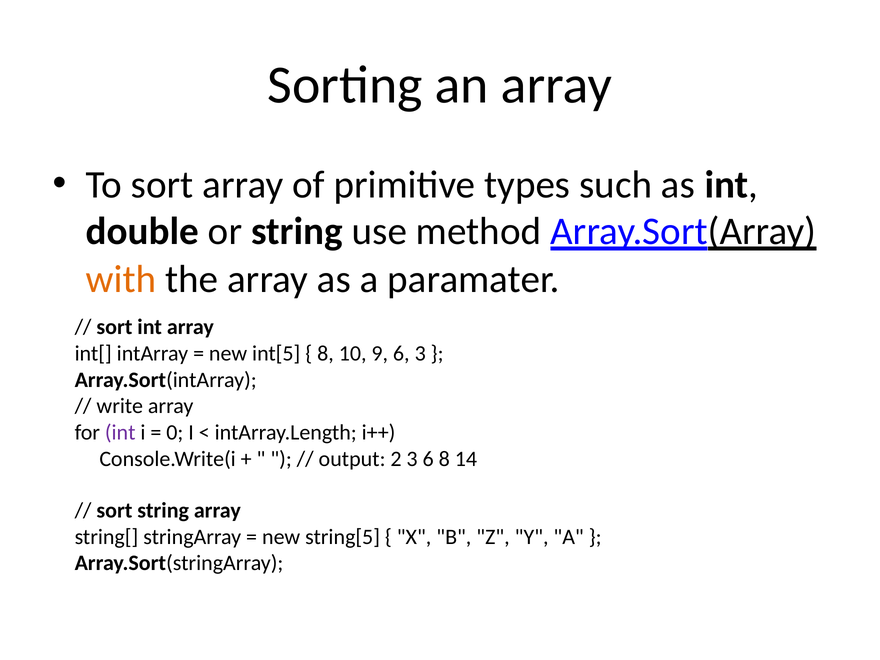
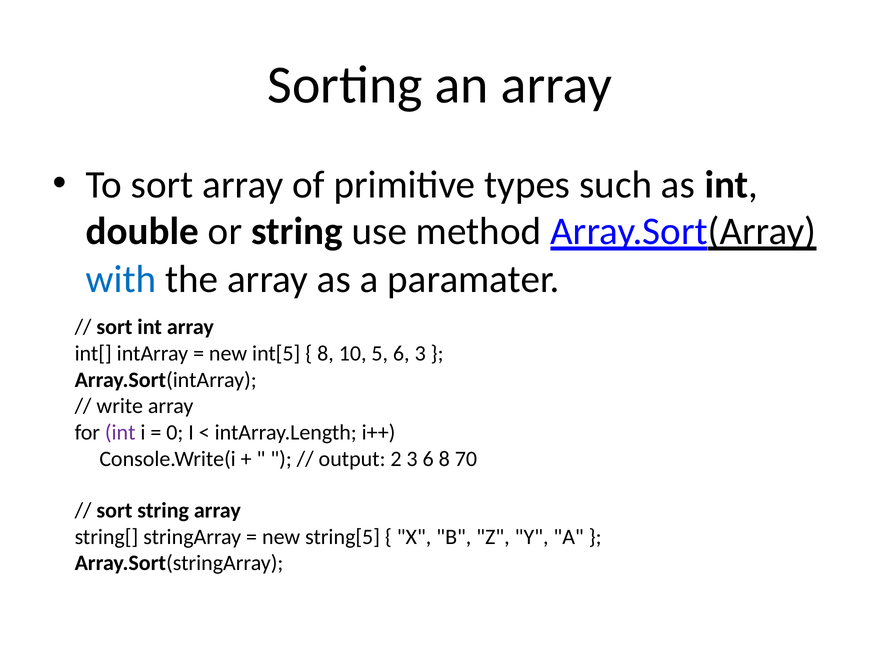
with colour: orange -> blue
9: 9 -> 5
14: 14 -> 70
